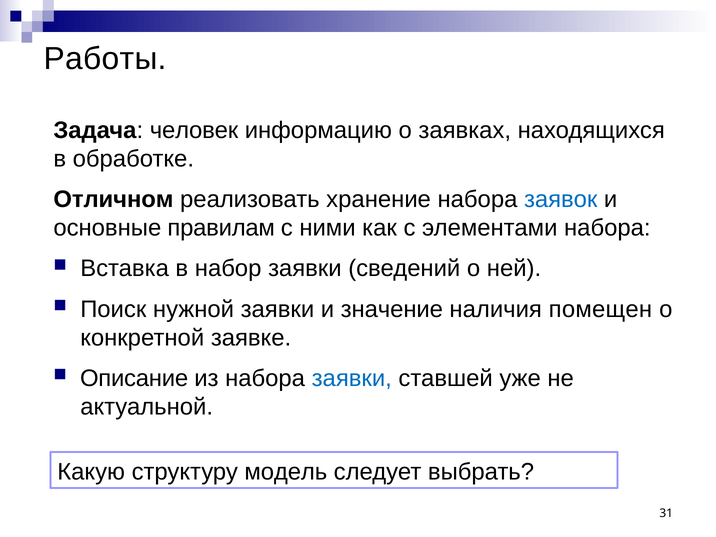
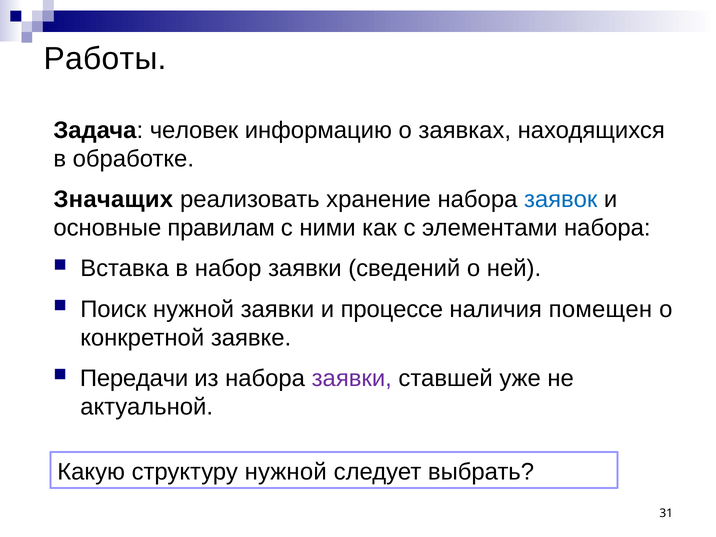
Отличном: Отличном -> Значащих
значение: значение -> процессе
Описание: Описание -> Передачи
заявки at (352, 378) colour: blue -> purple
структуру модель: модель -> нужной
